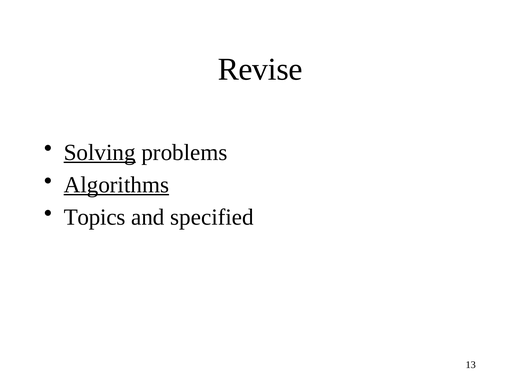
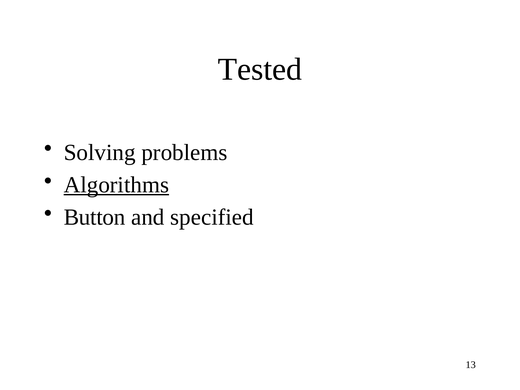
Revise: Revise -> Tested
Solving underline: present -> none
Topics: Topics -> Button
